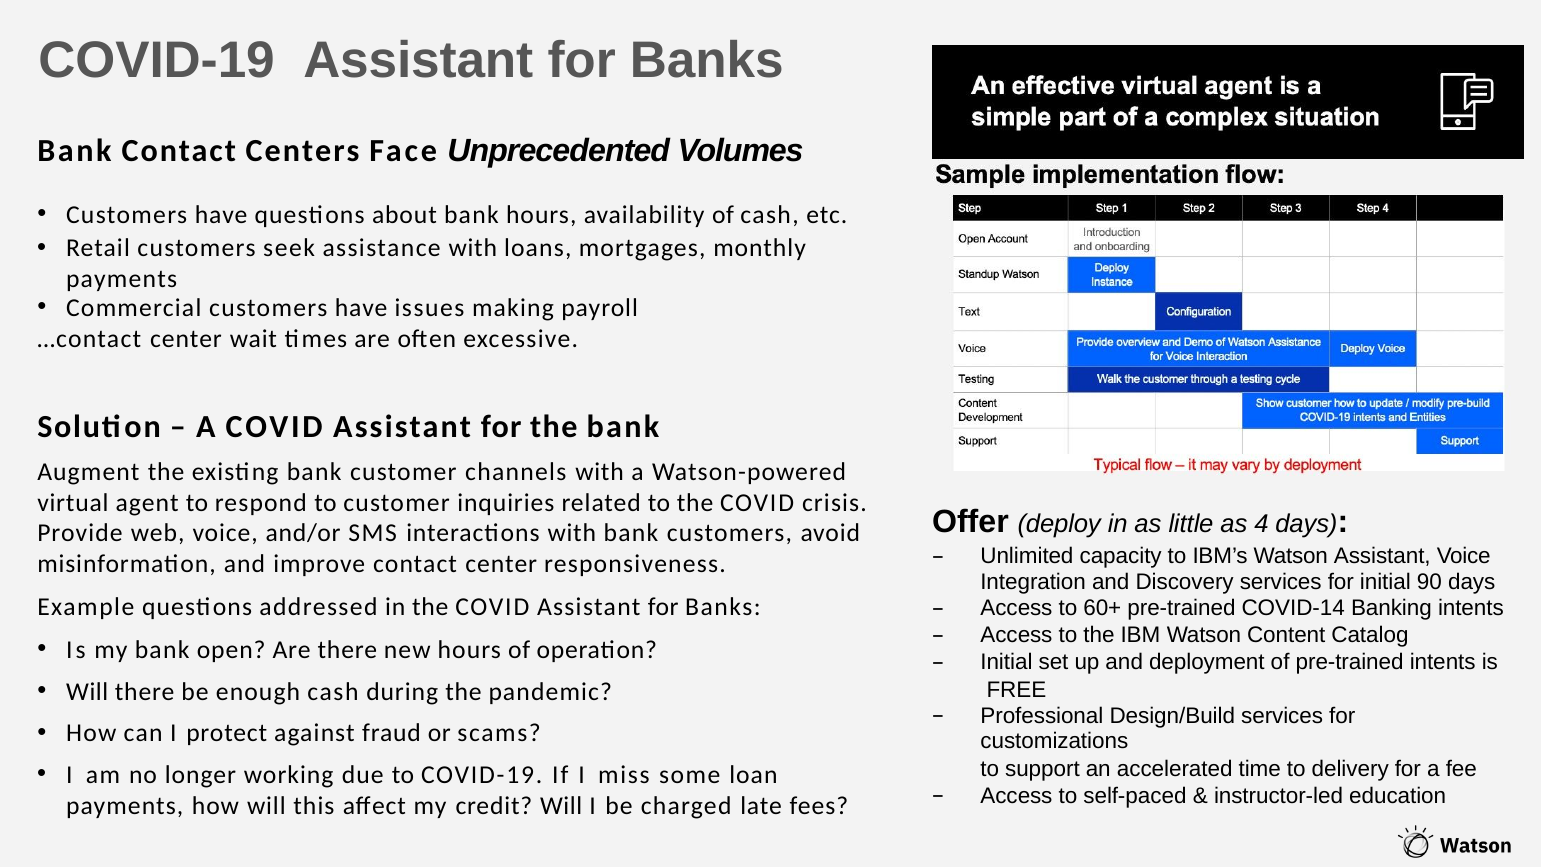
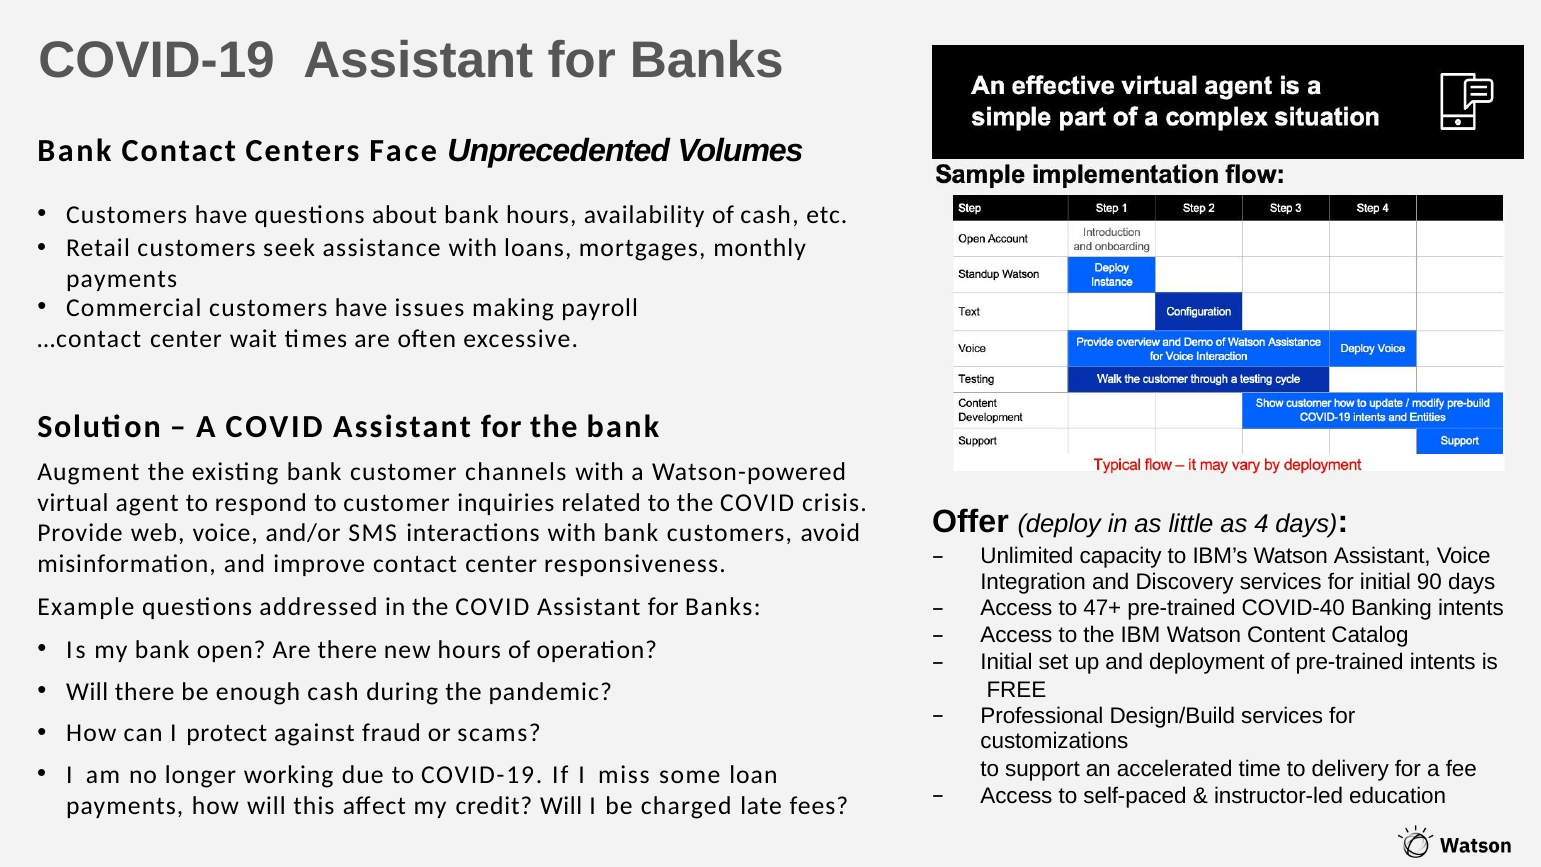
60+: 60+ -> 47+
COVID-14: COVID-14 -> COVID-40
